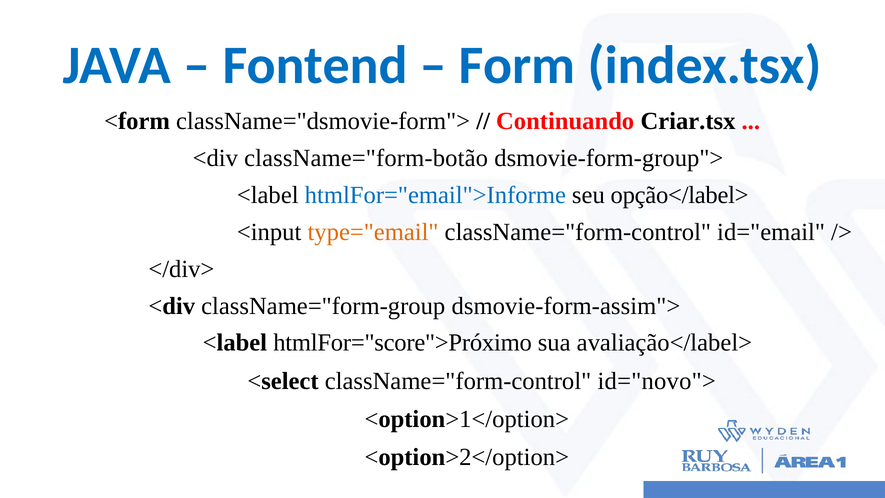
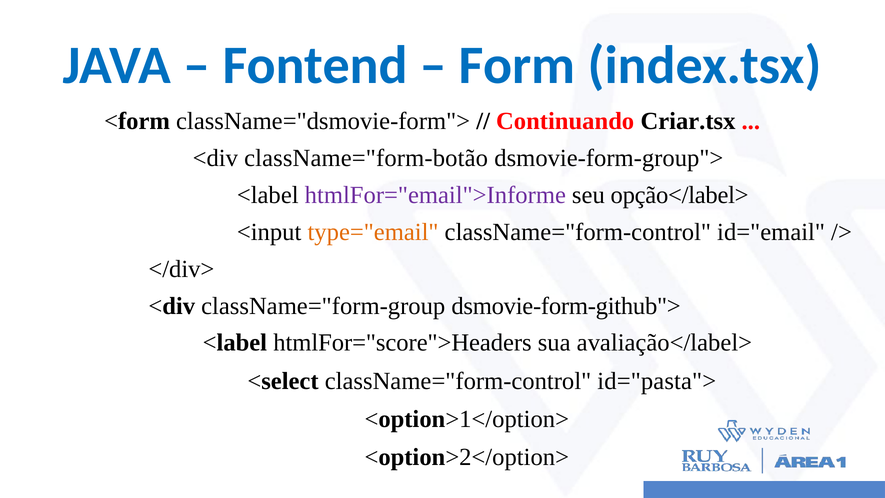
htmlFor="email">Informe colour: blue -> purple
dsmovie-form-assim">: dsmovie-form-assim"> -> dsmovie-form-github">
htmlFor="score">Próximo: htmlFor="score">Próximo -> htmlFor="score">Headers
id="novo">: id="novo"> -> id="pasta">
